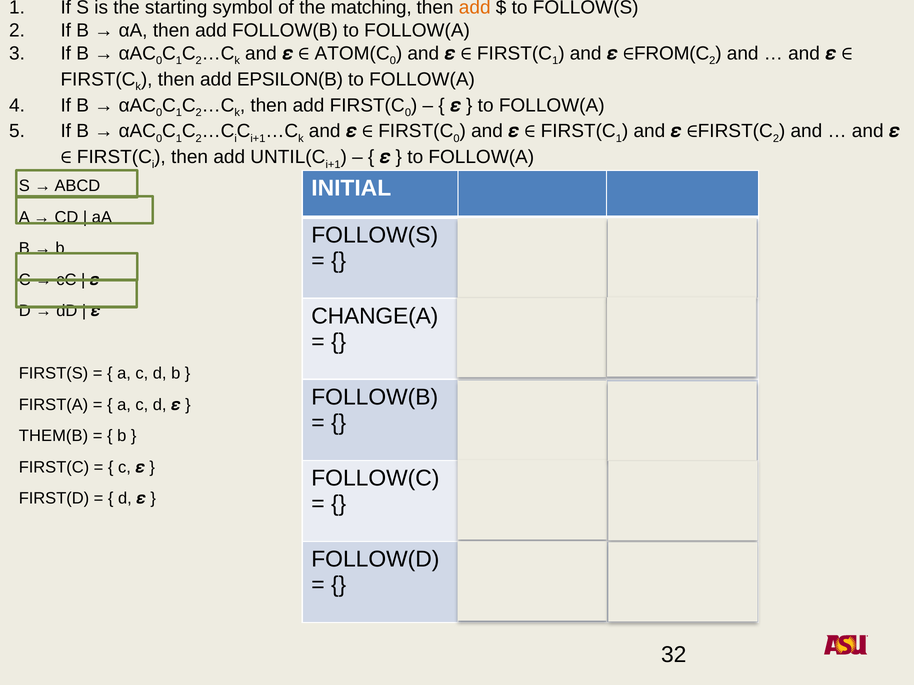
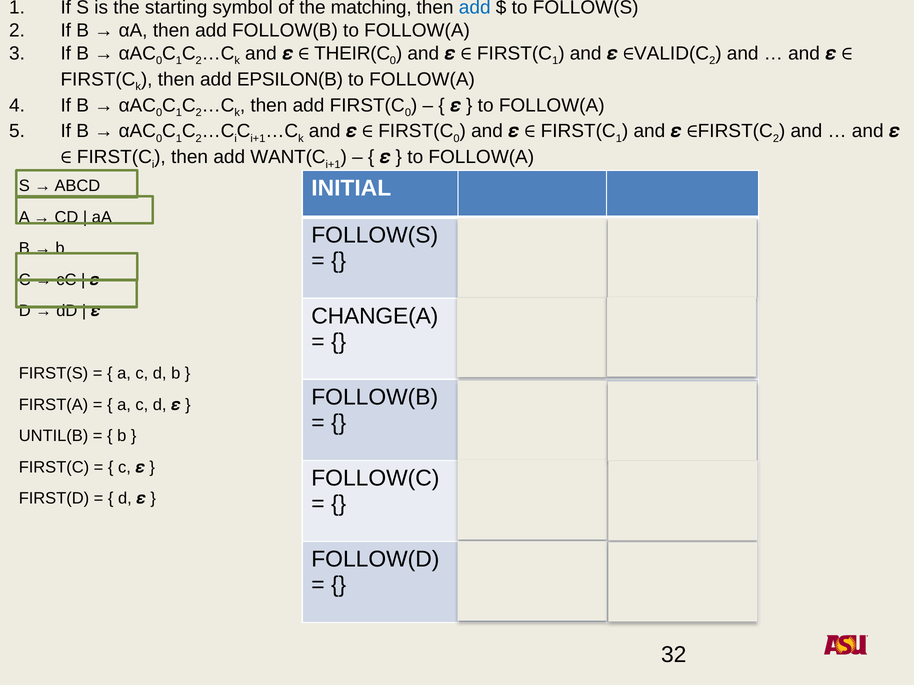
add at (475, 8) colour: orange -> blue
ATOM(C: ATOM(C -> THEIR(C
FROM(C: FROM(C -> VALID(C
UNTIL(C: UNTIL(C -> WANT(C
THEM(B: THEM(B -> UNTIL(B
